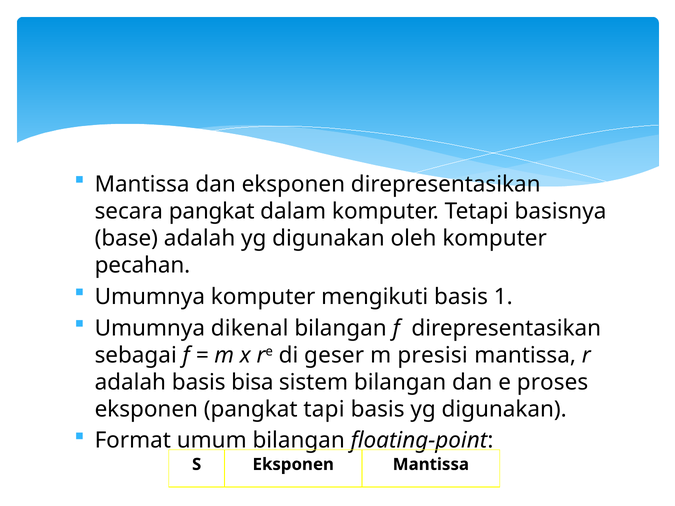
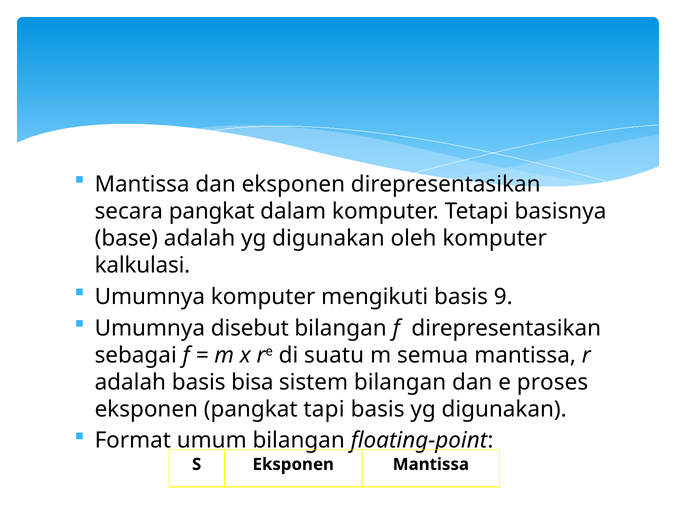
pecahan: pecahan -> kalkulasi
1: 1 -> 9
dikenal: dikenal -> disebut
geser: geser -> suatu
presisi: presisi -> semua
